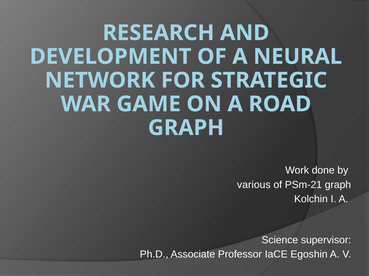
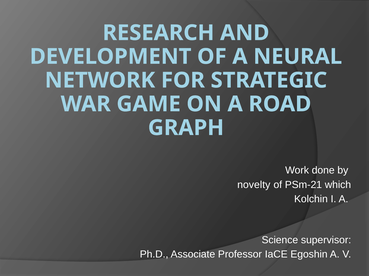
various: various -> novelty
PSm-21 graph: graph -> which
